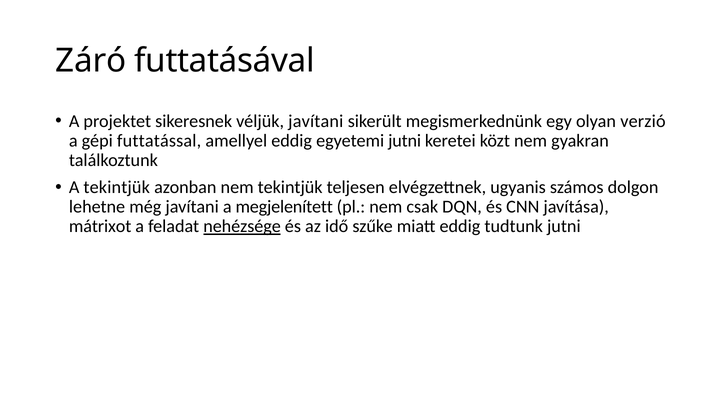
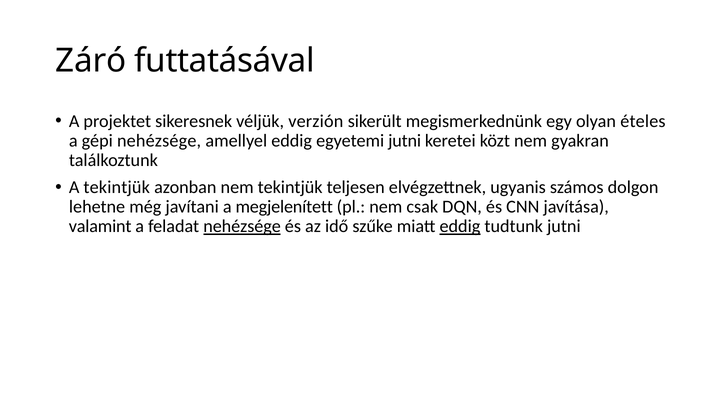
véljük javítani: javítani -> verzión
verzió: verzió -> ételes
gépi futtatással: futtatással -> nehézsége
mátrixot: mátrixot -> valamint
eddig at (460, 227) underline: none -> present
